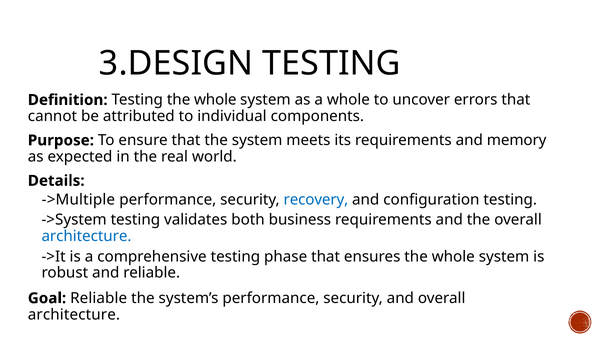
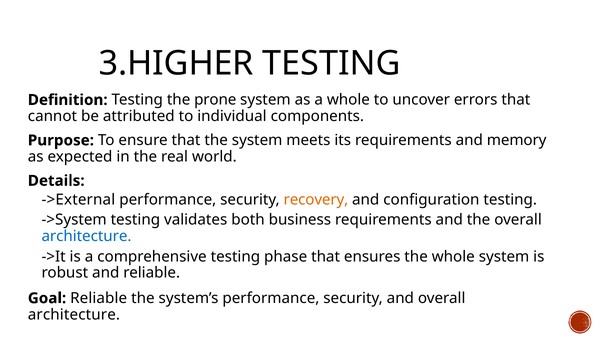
3.DESIGN: 3.DESIGN -> 3.HIGHER
Testing the whole: whole -> prone
->Multiple: ->Multiple -> ->External
recovery colour: blue -> orange
